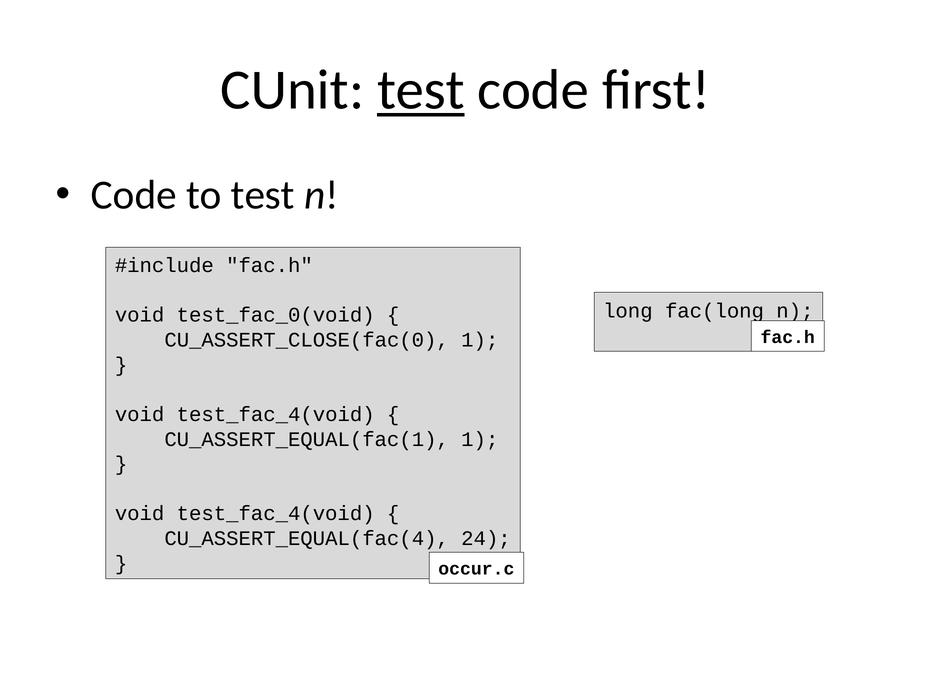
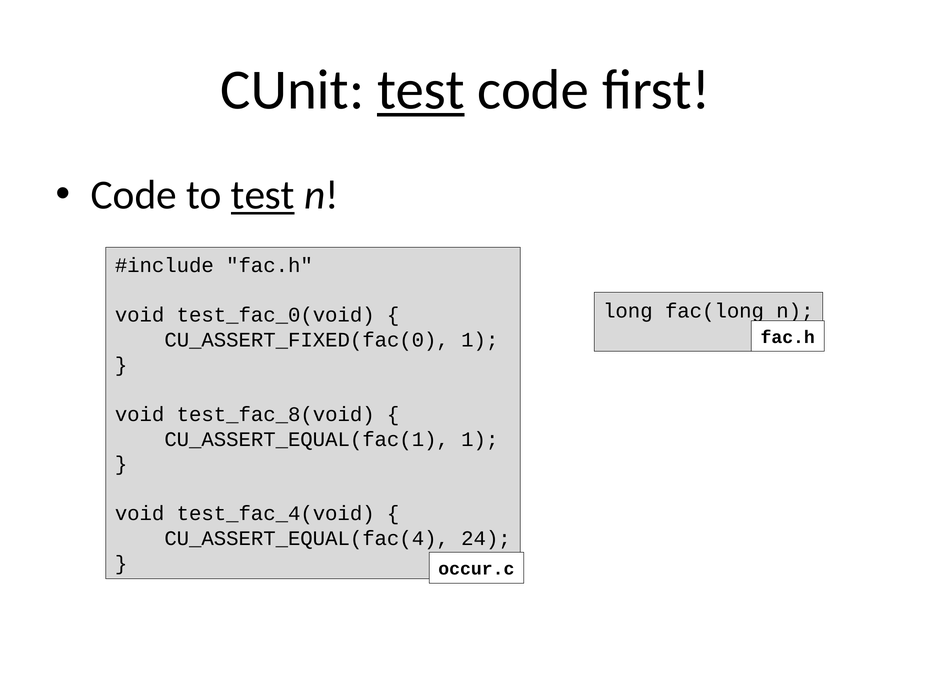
test at (263, 195) underline: none -> present
CU_ASSERT_CLOSE(fac(0: CU_ASSERT_CLOSE(fac(0 -> CU_ASSERT_FIXED(fac(0
test_fac_4(void at (276, 415): test_fac_4(void -> test_fac_8(void
